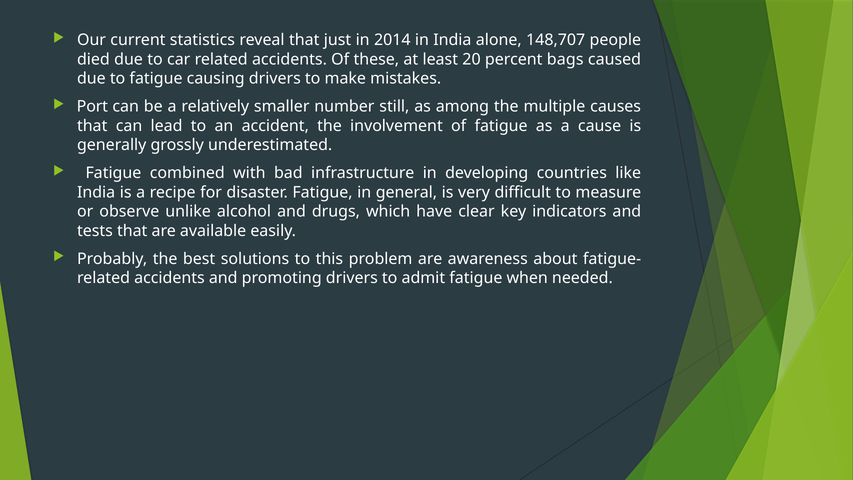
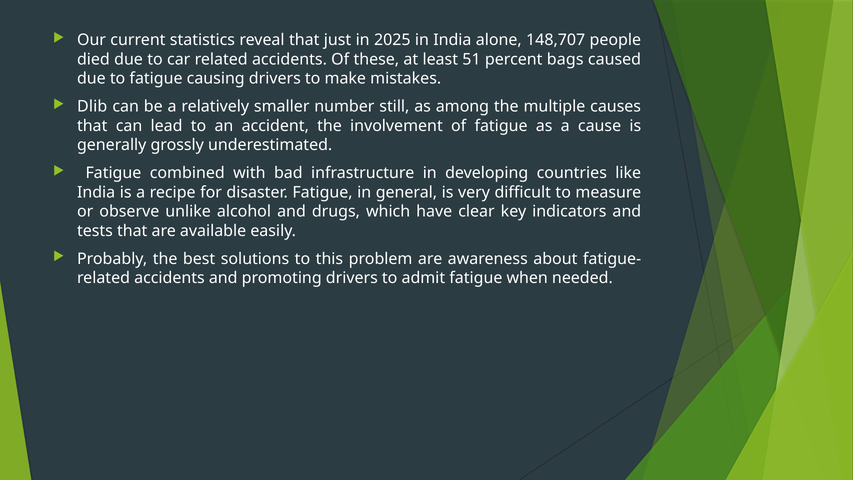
2014: 2014 -> 2025
20: 20 -> 51
Port: Port -> Dlib
